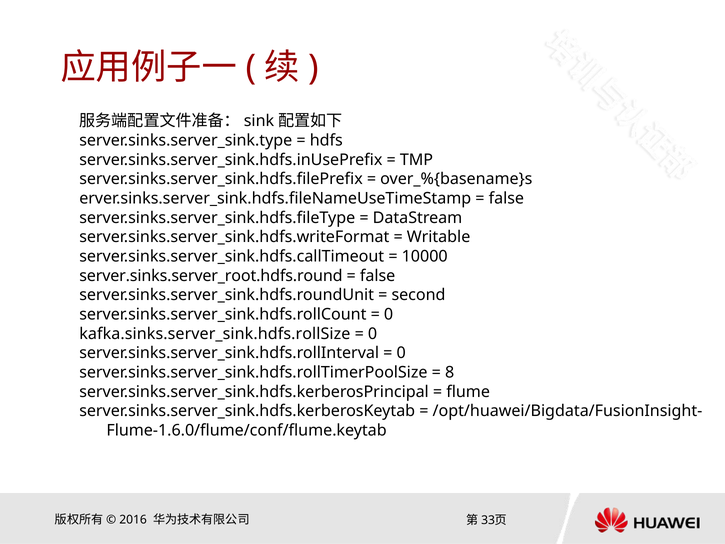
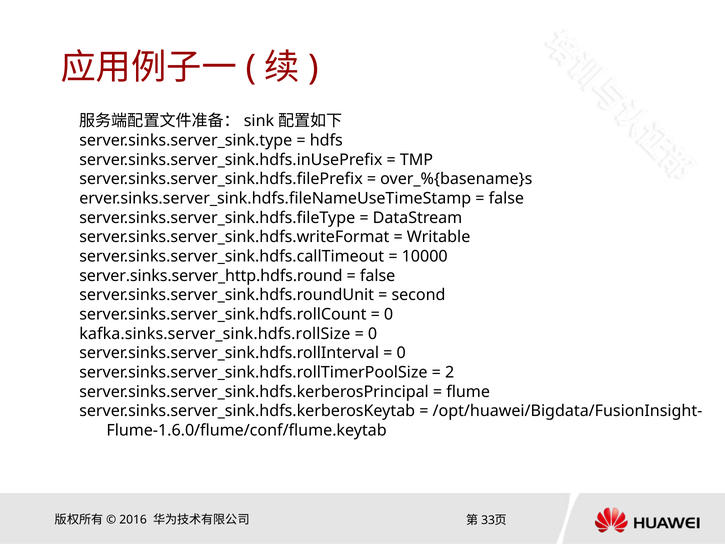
server.sinks.server_root.hdfs.round: server.sinks.server_root.hdfs.round -> server.sinks.server_http.hdfs.round
8: 8 -> 2
